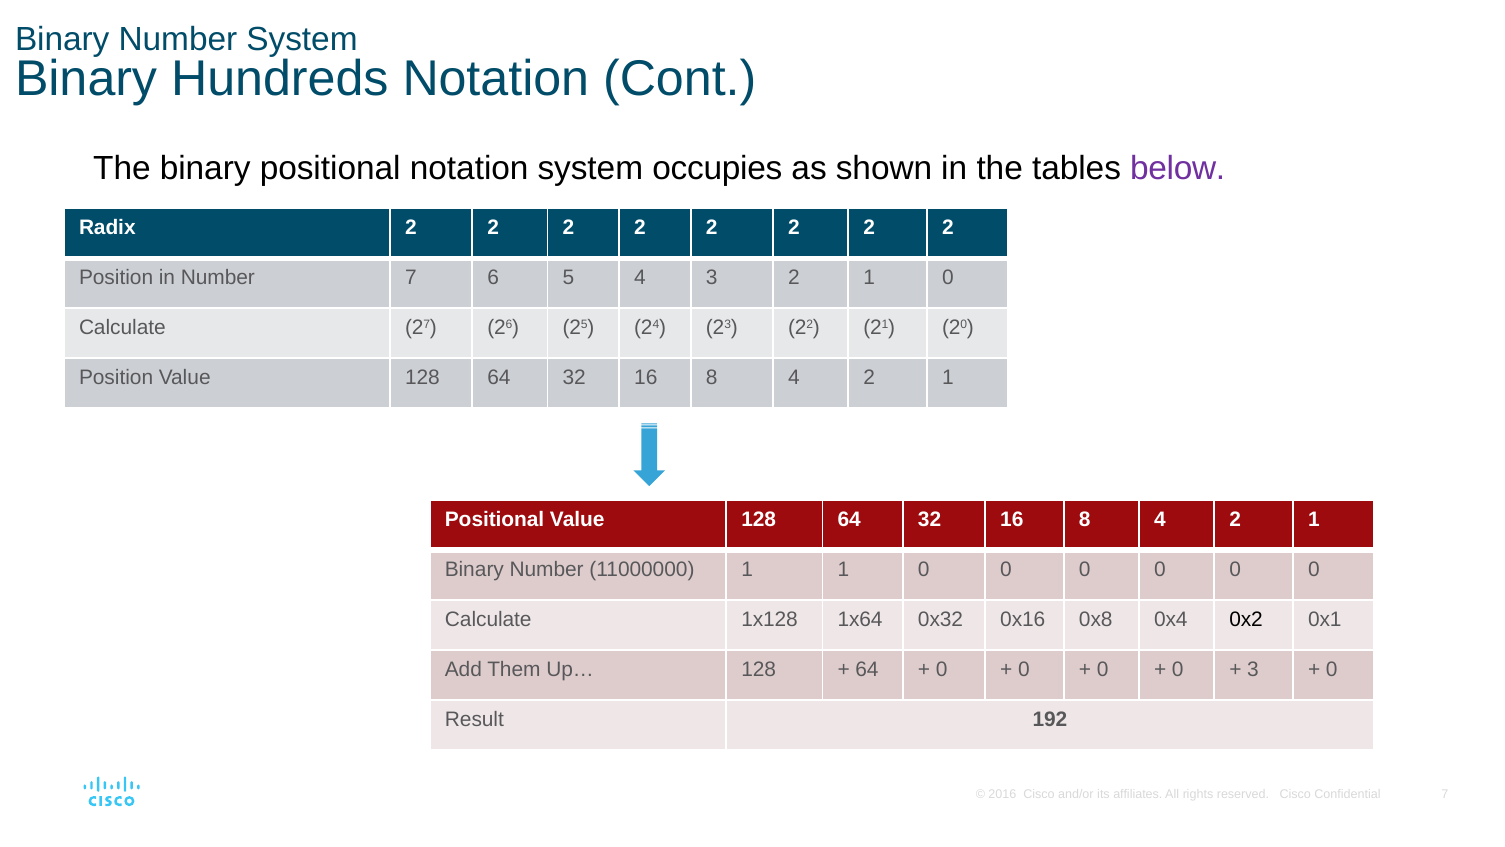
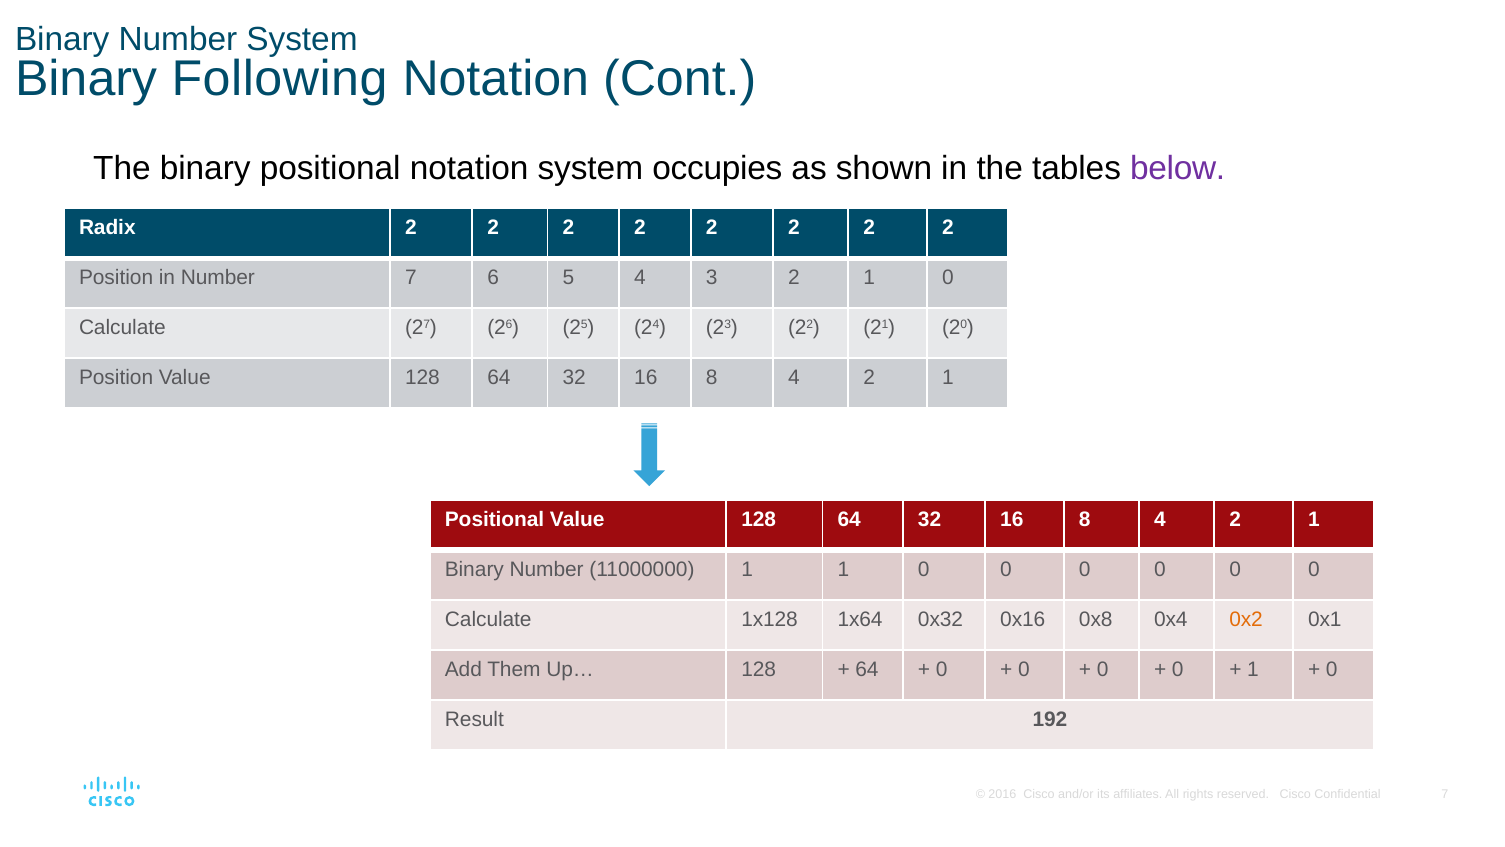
Hundreds: Hundreds -> Following
0x2 colour: black -> orange
3 at (1253, 669): 3 -> 1
